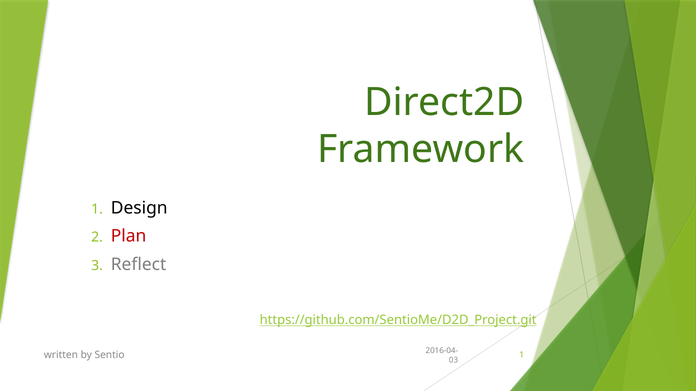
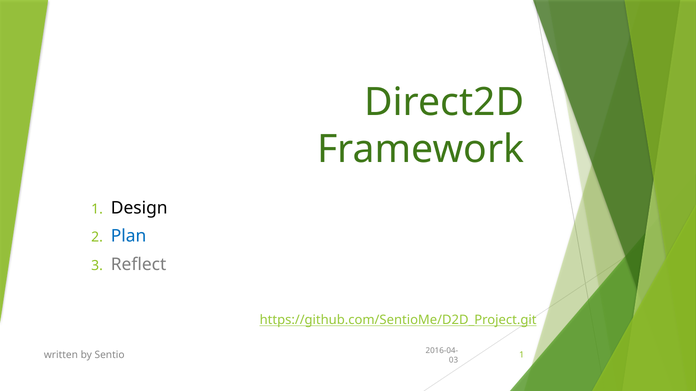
Plan colour: red -> blue
